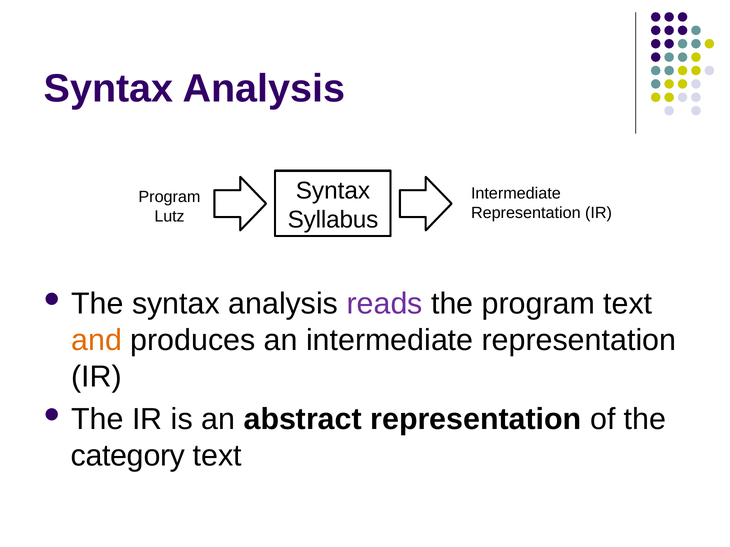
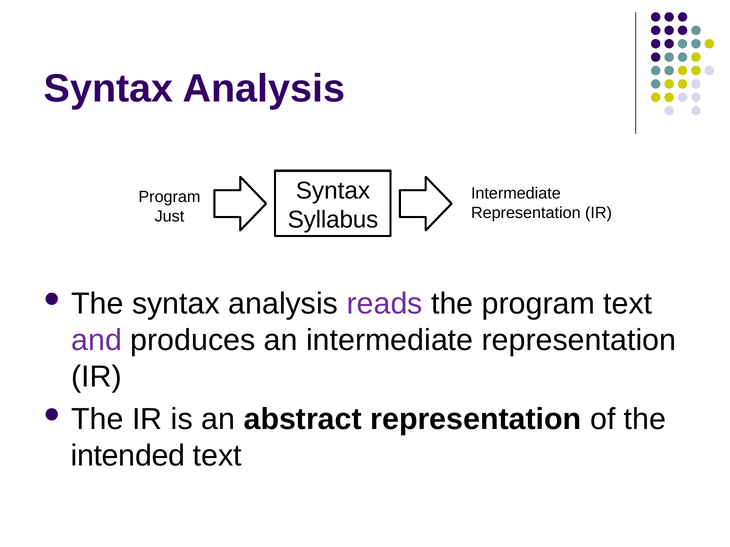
Lutz: Lutz -> Just
and colour: orange -> purple
category: category -> intended
